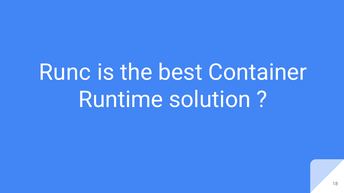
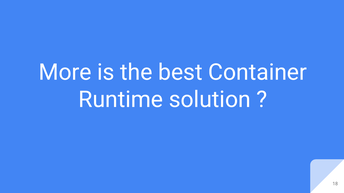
Runc: Runc -> More
